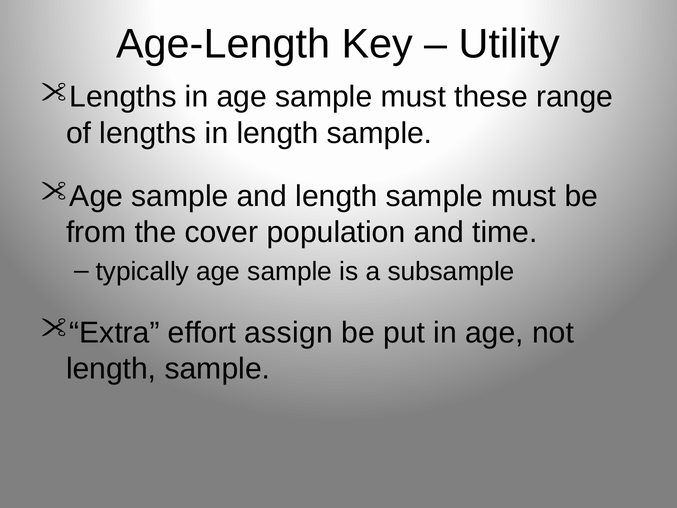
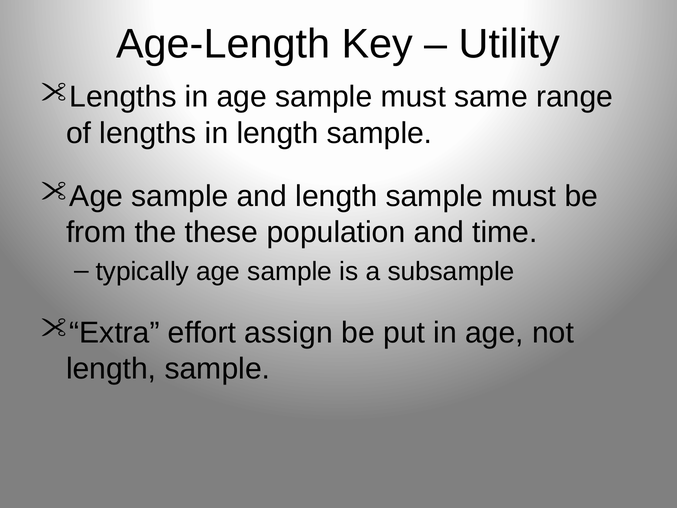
these: these -> same
cover: cover -> these
